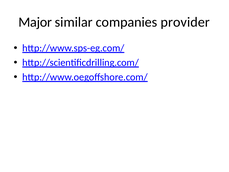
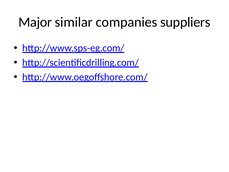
provider: provider -> suppliers
